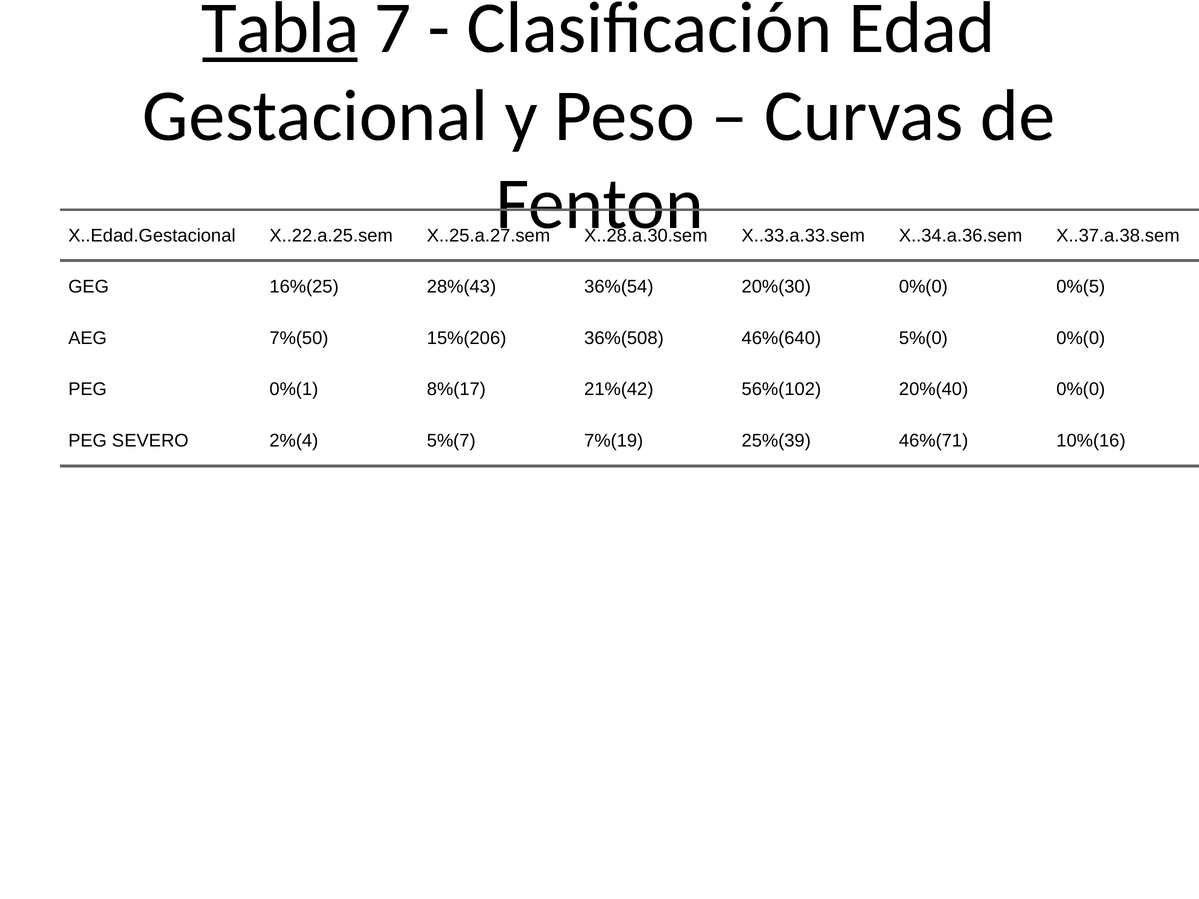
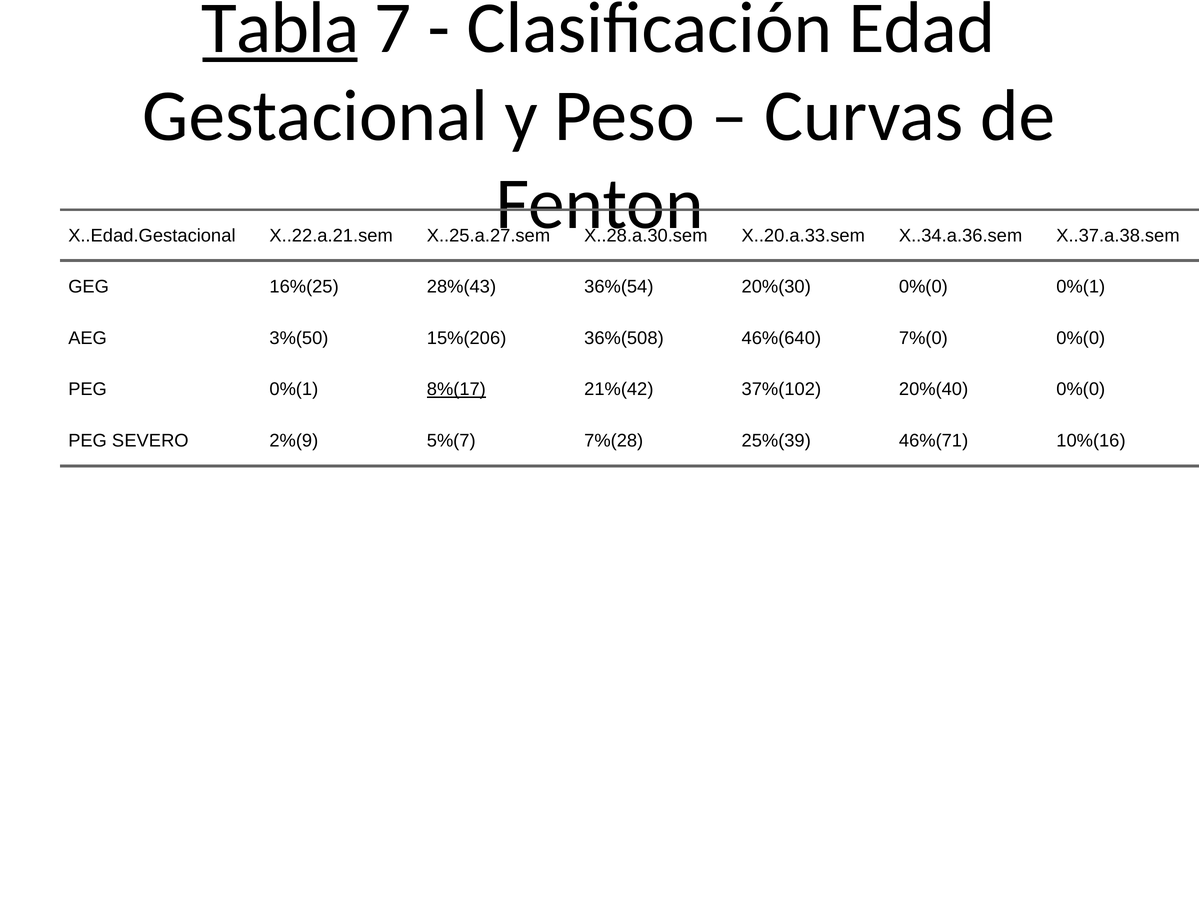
X..22.a.25.sem: X..22.a.25.sem -> X..22.a.21.sem
X..33.a.33.sem: X..33.a.33.sem -> X..20.a.33.sem
0%(0 0%(5: 0%(5 -> 0%(1
7%(50: 7%(50 -> 3%(50
5%(0: 5%(0 -> 7%(0
8%(17 underline: none -> present
56%(102: 56%(102 -> 37%(102
2%(4: 2%(4 -> 2%(9
7%(19: 7%(19 -> 7%(28
